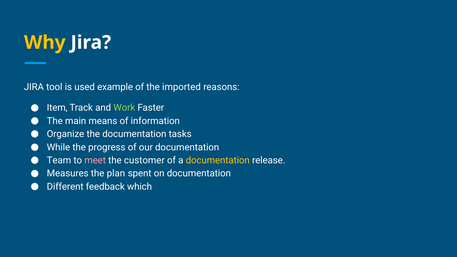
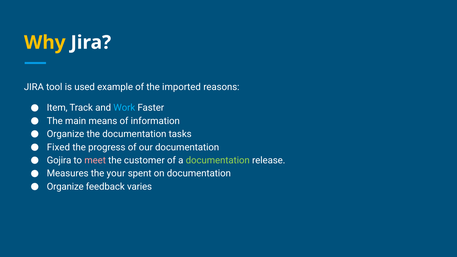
Work colour: light green -> light blue
While: While -> Fixed
Team: Team -> Gojira
documentation at (218, 160) colour: yellow -> light green
plan: plan -> your
Different at (65, 187): Different -> Organize
which: which -> varies
